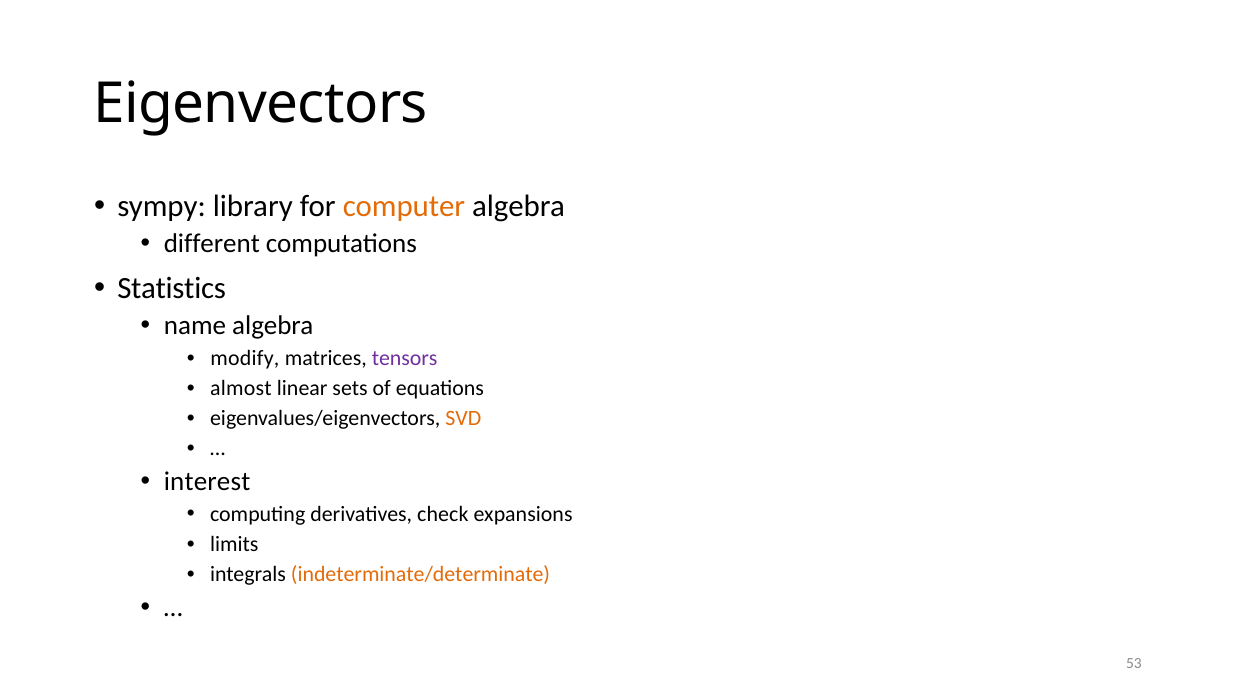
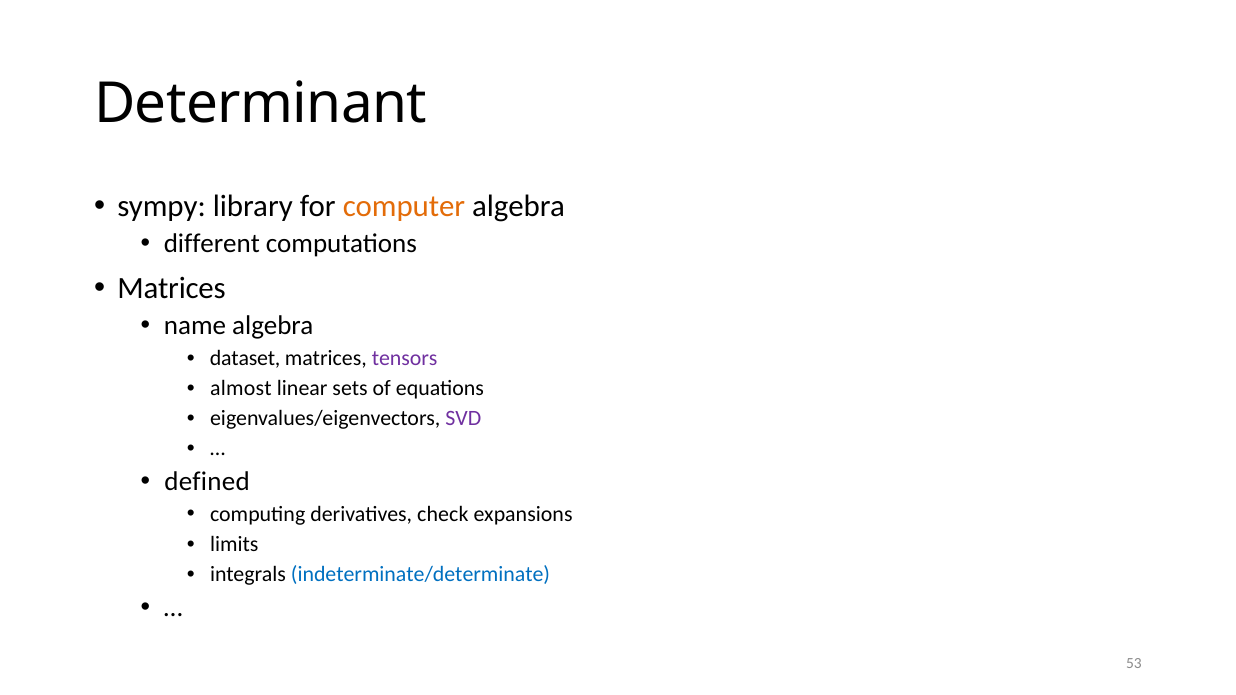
Eigenvectors: Eigenvectors -> Determinant
Statistics at (172, 288): Statistics -> Matrices
modify: modify -> dataset
SVD colour: orange -> purple
interest: interest -> defined
indeterminate/determinate colour: orange -> blue
